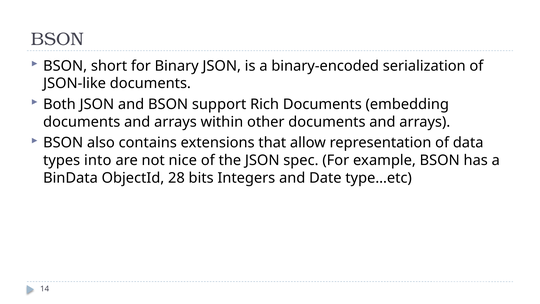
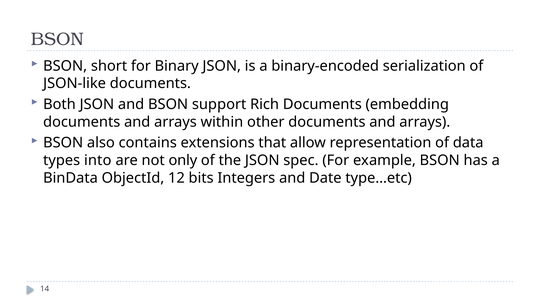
nice: nice -> only
28: 28 -> 12
